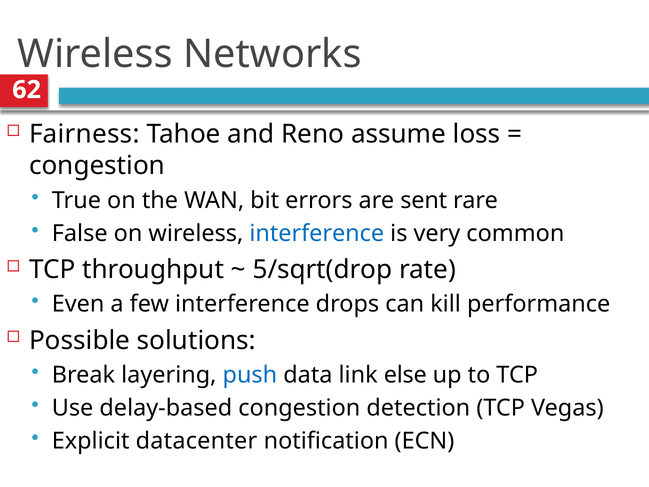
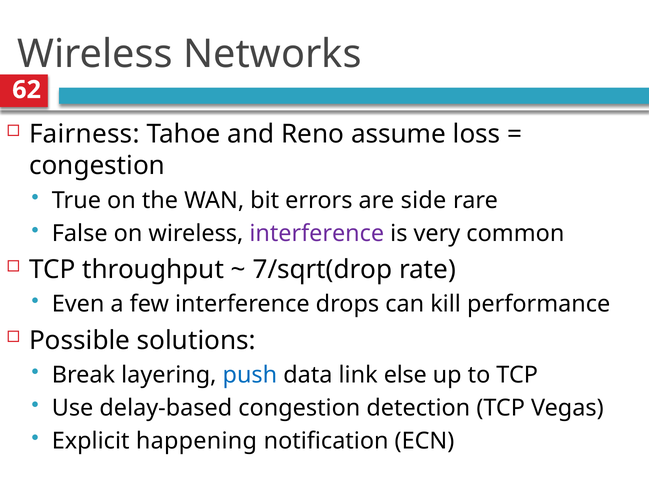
sent: sent -> side
interference at (317, 233) colour: blue -> purple
5/sqrt(drop: 5/sqrt(drop -> 7/sqrt(drop
datacenter: datacenter -> happening
